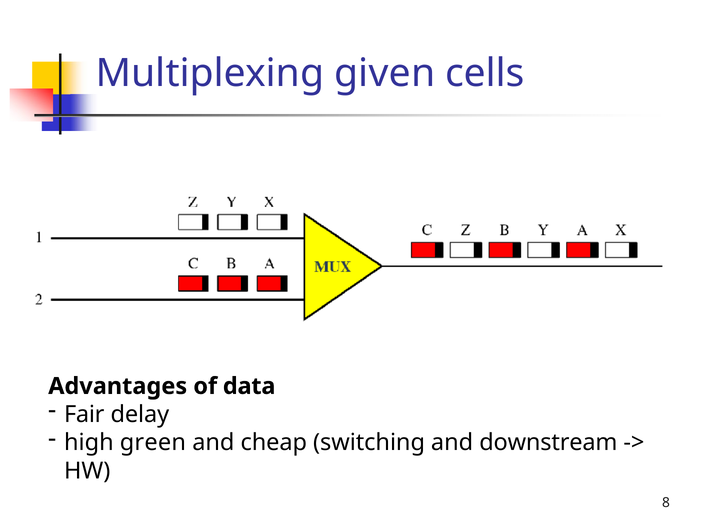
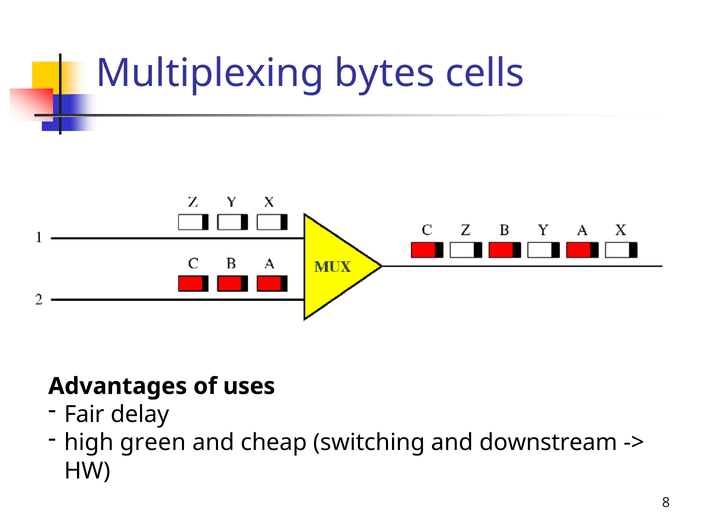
given: given -> bytes
data: data -> uses
